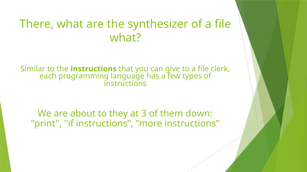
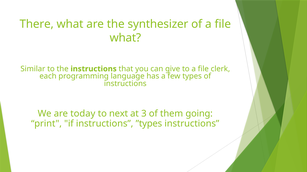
about: about -> today
they: they -> next
down: down -> going
”more: ”more -> ”types
